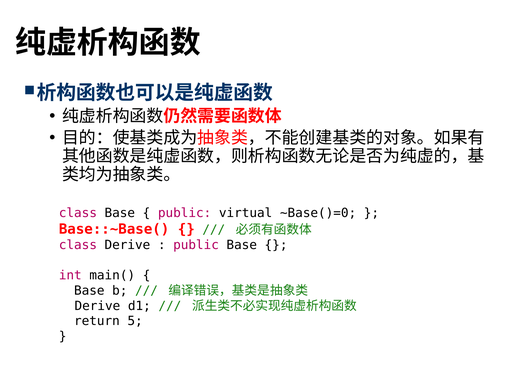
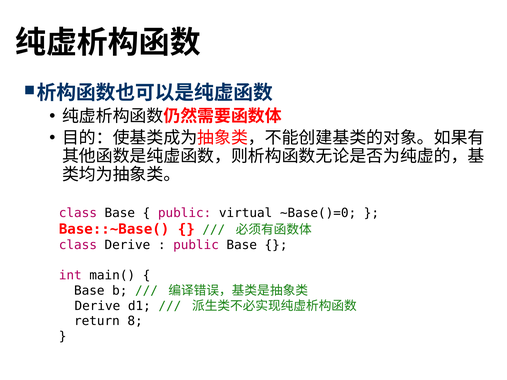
5: 5 -> 8
